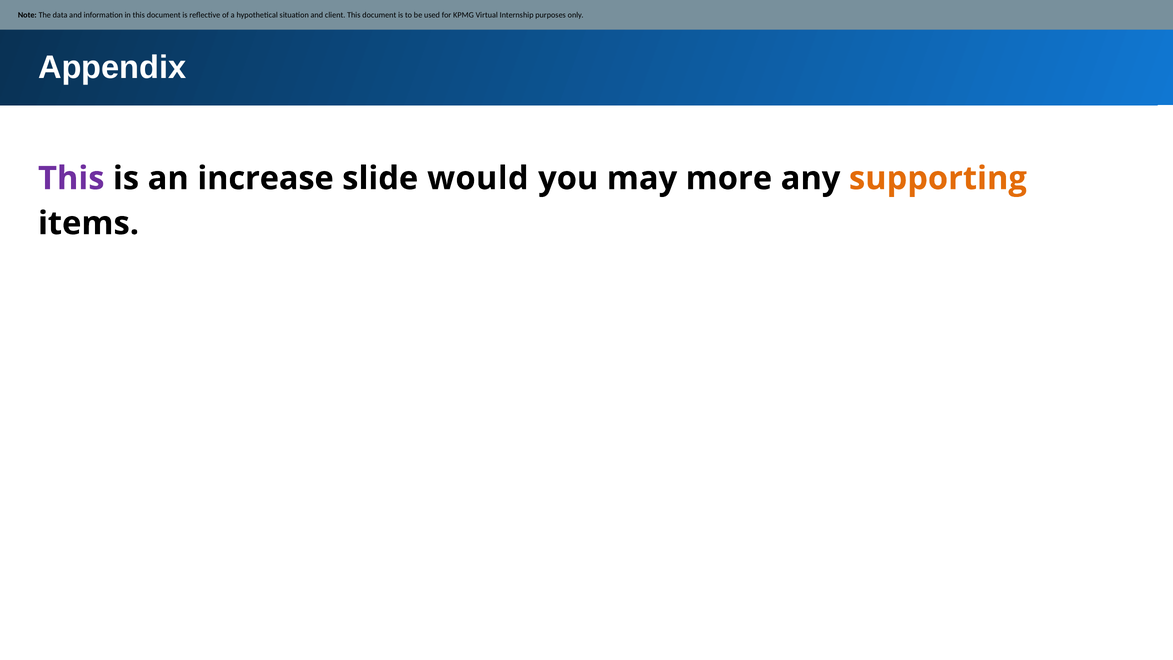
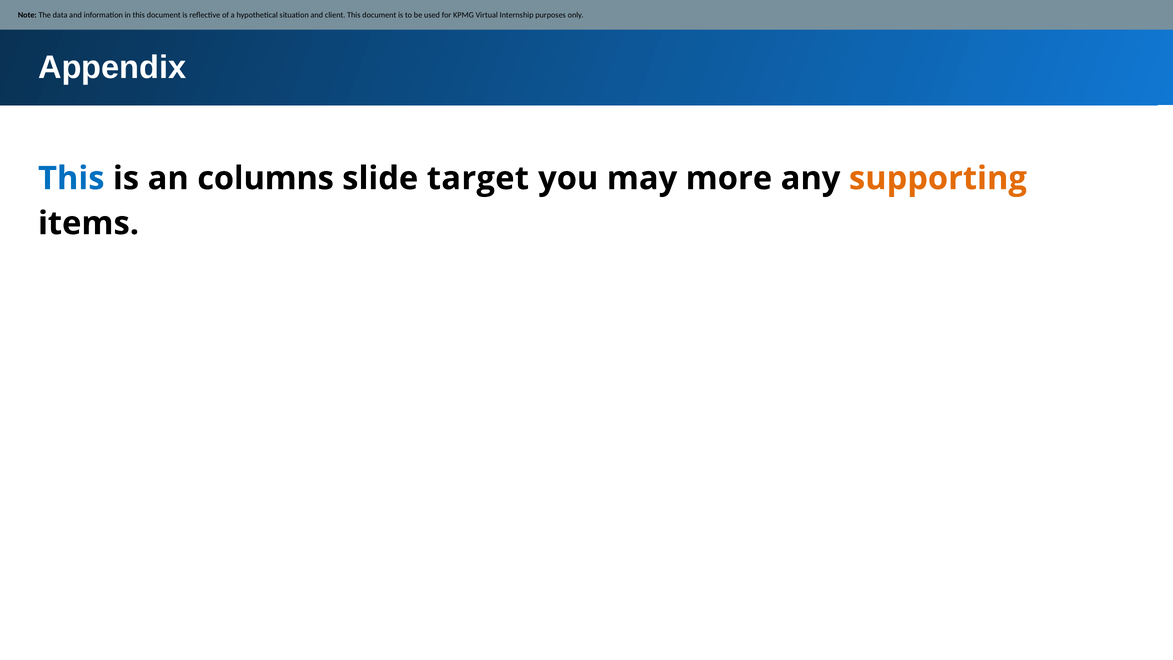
This at (71, 178) colour: purple -> blue
increase: increase -> columns
would: would -> target
